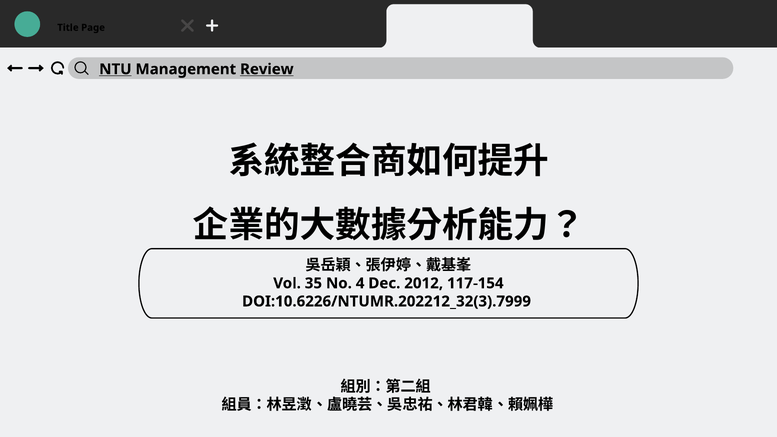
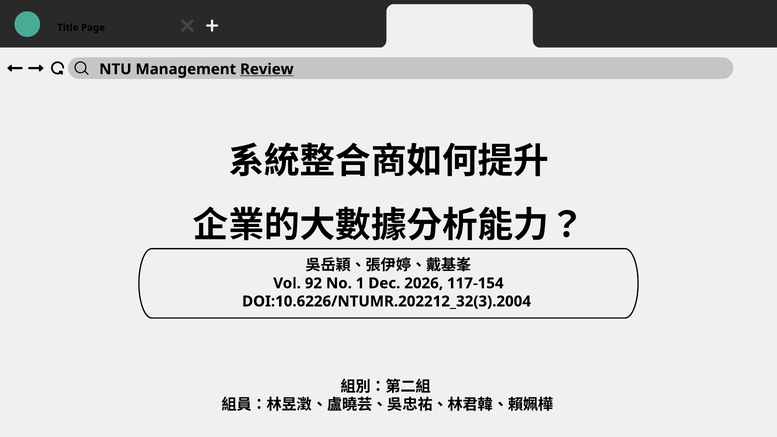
NTU underline: present -> none
35: 35 -> 92
4: 4 -> 1
2012: 2012 -> 2026
DOI:10.6226/NTUMR.202212_32(3).7999: DOI:10.6226/NTUMR.202212_32(3).7999 -> DOI:10.6226/NTUMR.202212_32(3).2004
